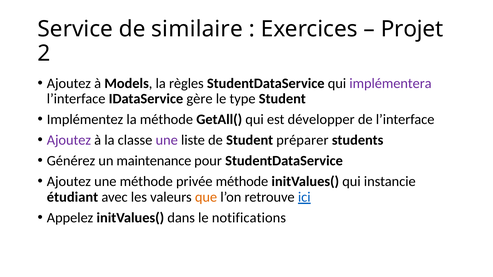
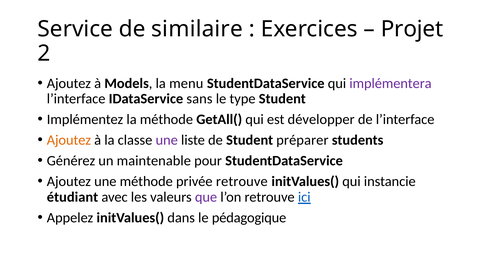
règles: règles -> menu
gère: gère -> sans
Ajoutez at (69, 140) colour: purple -> orange
maintenance: maintenance -> maintenable
privée méthode: méthode -> retrouve
que colour: orange -> purple
notifications: notifications -> pédagogique
